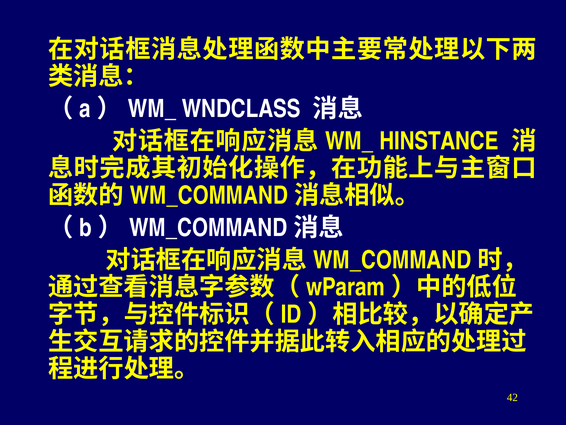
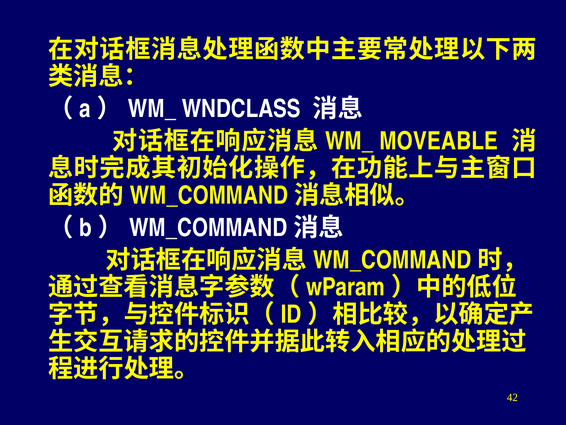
HINSTANCE: HINSTANCE -> MOVEABLE
